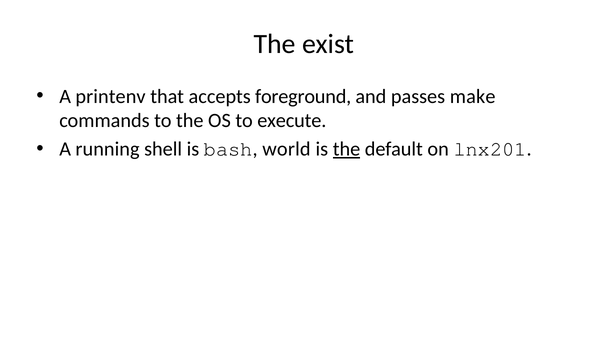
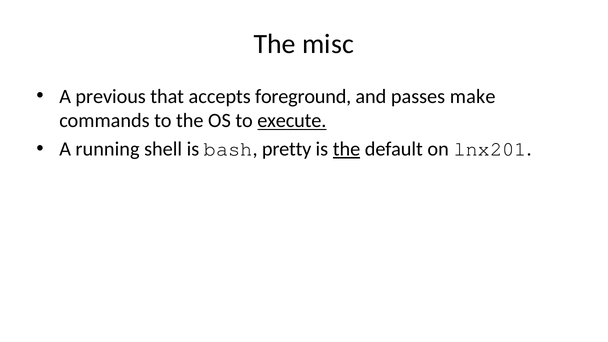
exist: exist -> misc
printenv: printenv -> previous
execute underline: none -> present
world: world -> pretty
